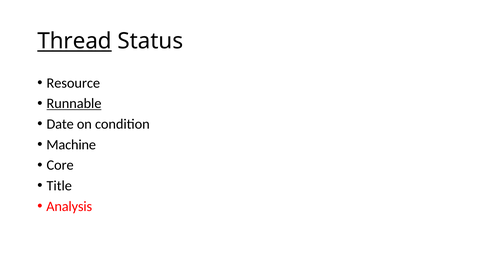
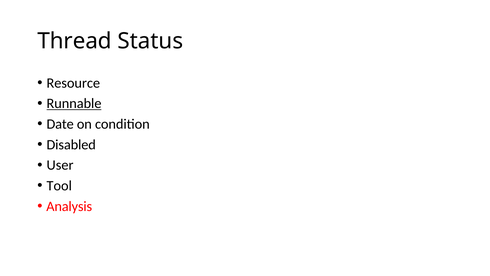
Thread underline: present -> none
Machine: Machine -> Disabled
Core: Core -> User
Title: Title -> Tool
